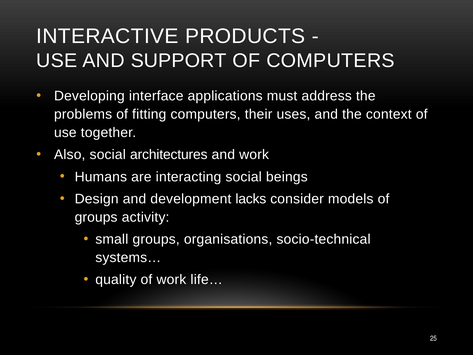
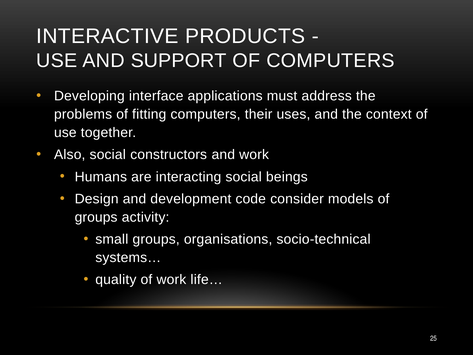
architectures: architectures -> constructors
lacks: lacks -> code
